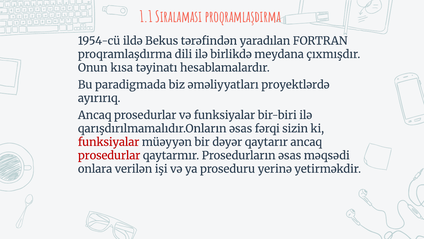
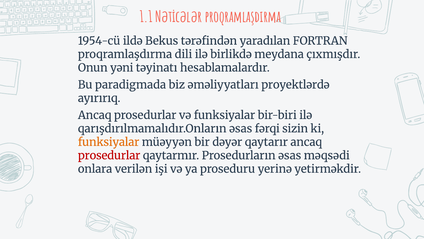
Sıralaması: Sıralaması -> Nəticələr
kısa: kısa -> yəni
funksiyalar at (109, 142) colour: red -> orange
